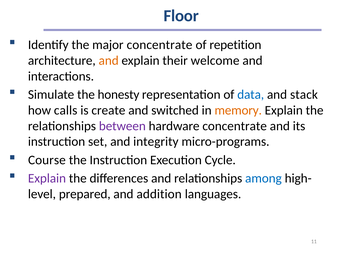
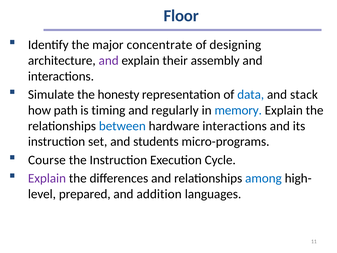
repetition: repetition -> designing
and at (109, 60) colour: orange -> purple
welcome: welcome -> assembly
calls: calls -> path
create: create -> timing
switched: switched -> regularly
memory colour: orange -> blue
between colour: purple -> blue
hardware concentrate: concentrate -> interactions
integrity: integrity -> students
